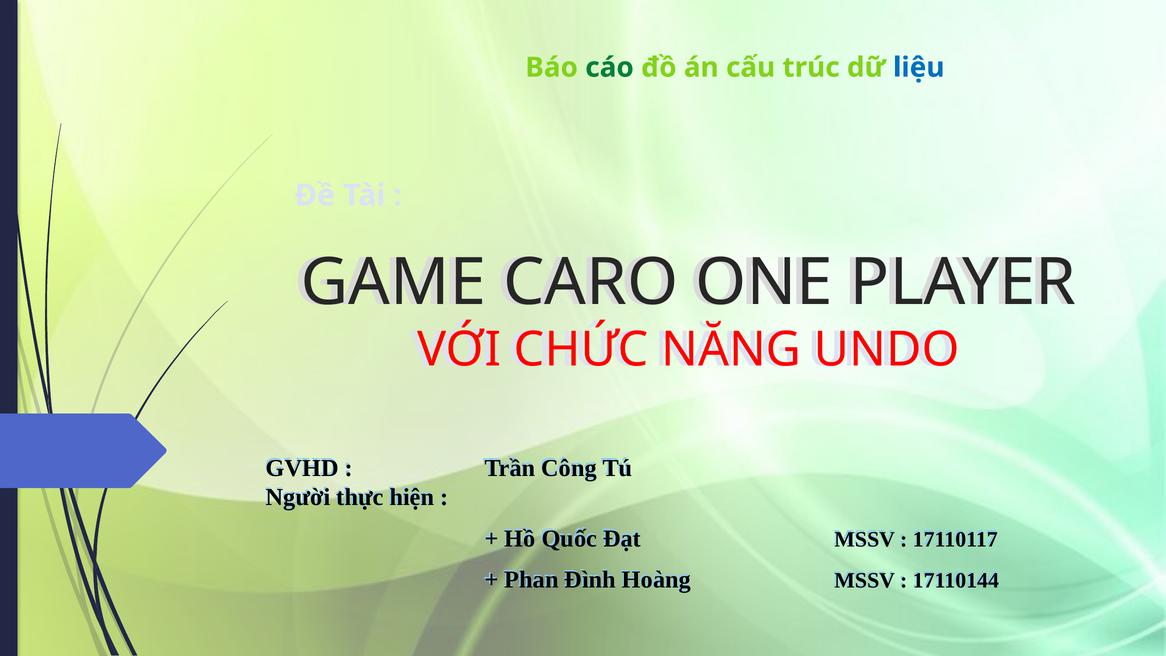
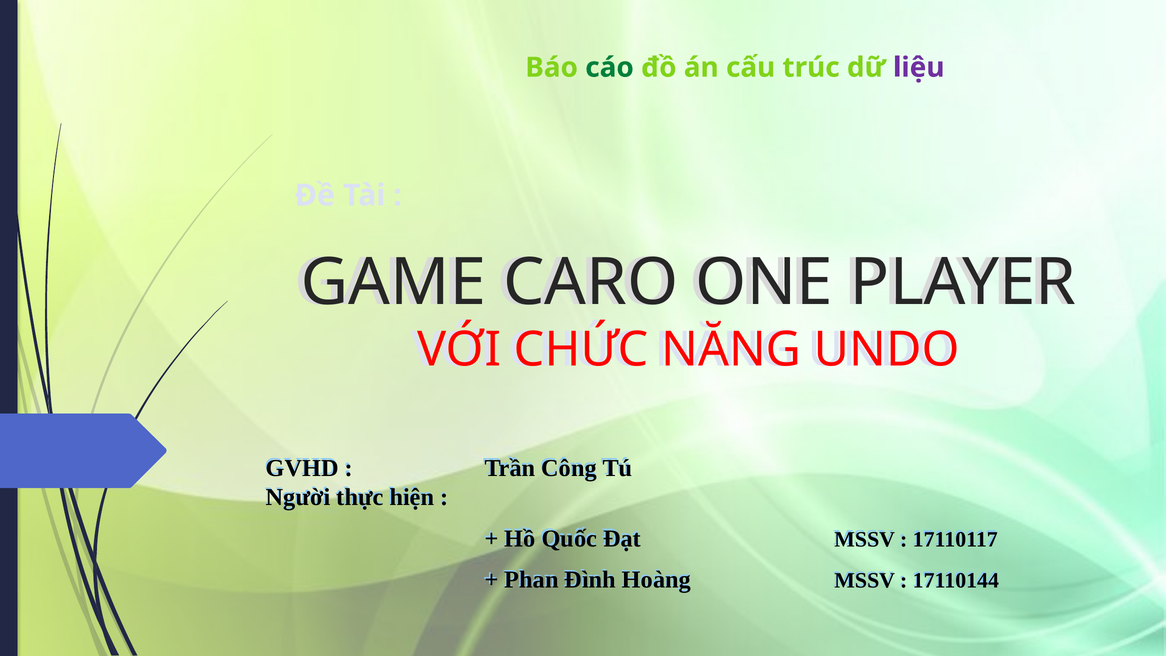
liệu colour: blue -> purple
